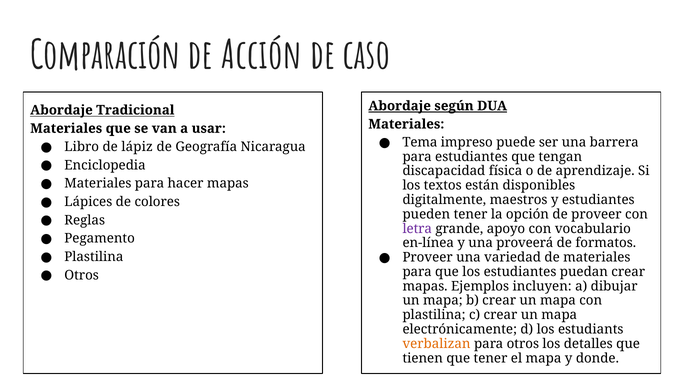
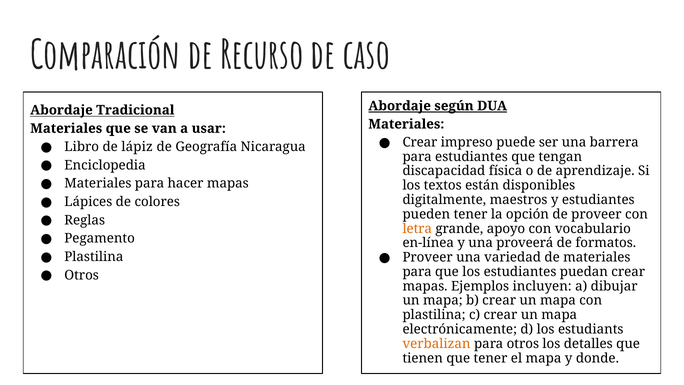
Acción: Acción -> Recurso
Tema at (420, 142): Tema -> Crear
letra colour: purple -> orange
